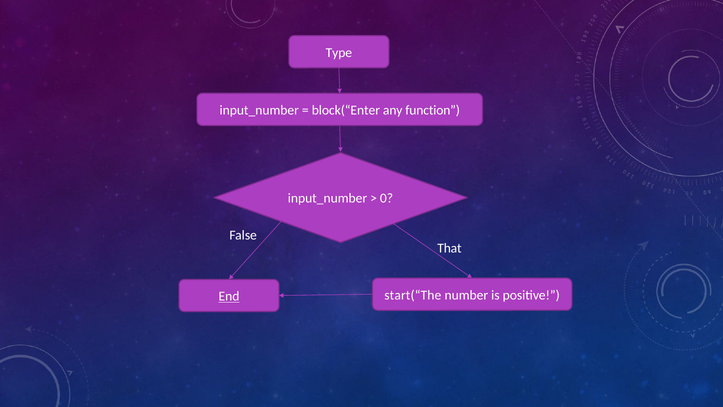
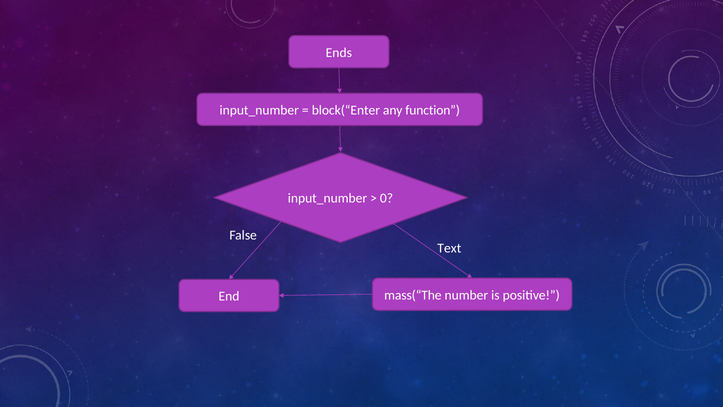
Type: Type -> Ends
That: That -> Text
start(“The: start(“The -> mass(“The
End underline: present -> none
